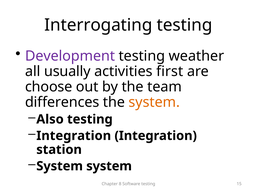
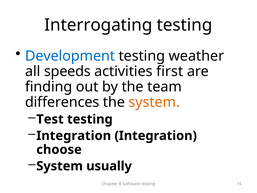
Development colour: purple -> blue
usually: usually -> speeds
choose: choose -> finding
Also: Also -> Test
station: station -> choose
System system: system -> usually
